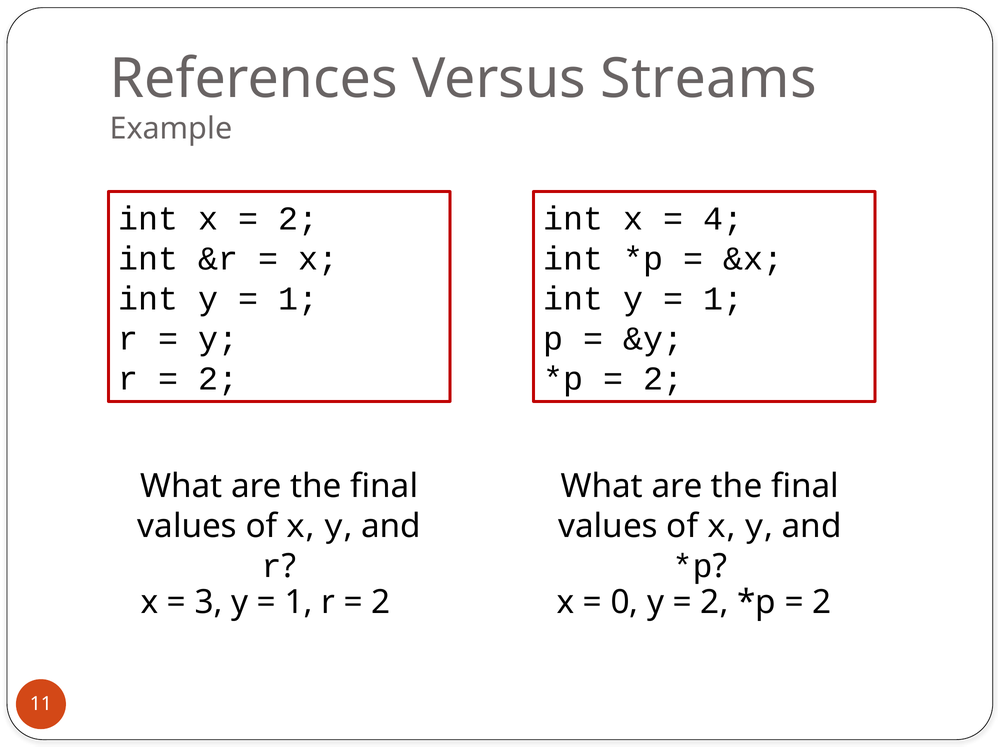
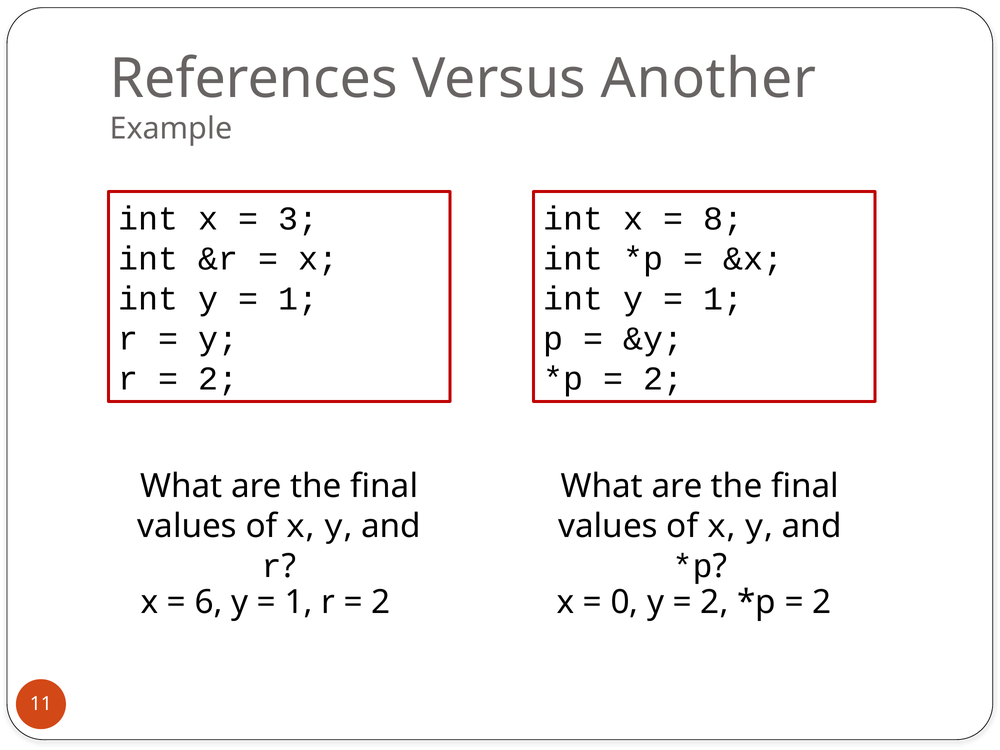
Streams: Streams -> Another
2 at (298, 219): 2 -> 3
4: 4 -> 8
3: 3 -> 6
